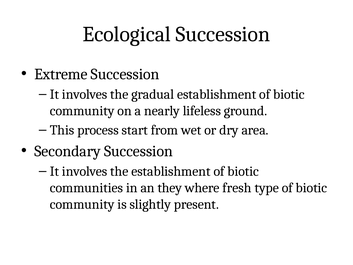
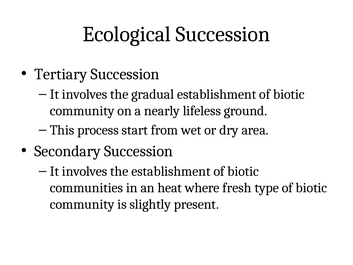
Extreme: Extreme -> Tertiary
they: they -> heat
